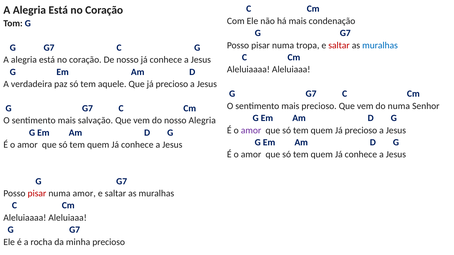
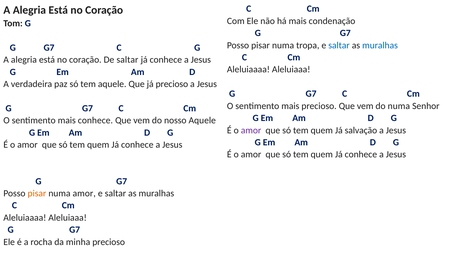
saltar at (339, 45) colour: red -> blue
De nosso: nosso -> saltar
mais salvação: salvação -> conhece
nosso Alegria: Alegria -> Aquele
quem Já precioso: precioso -> salvação
pisar at (37, 194) colour: red -> orange
